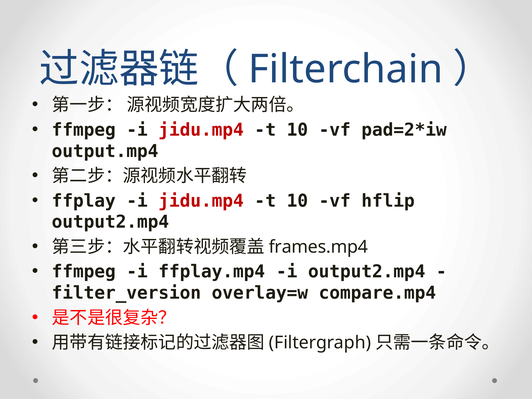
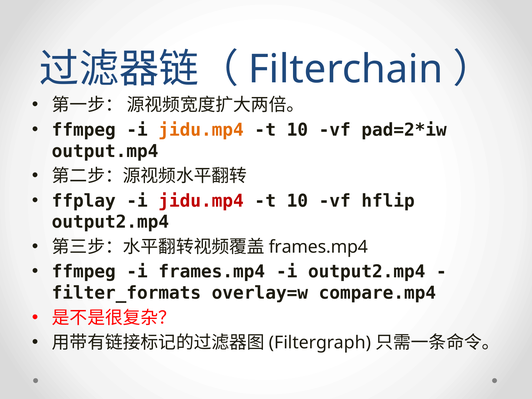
jidu.mp4 at (201, 130) colour: red -> orange
i ffplay.mp4: ffplay.mp4 -> frames.mp4
filter_version: filter_version -> filter_formats
